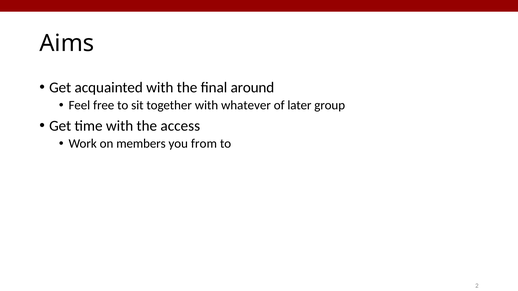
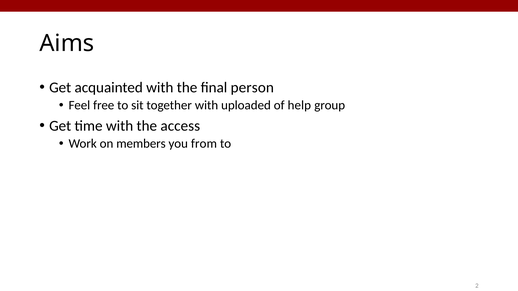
around: around -> person
whatever: whatever -> uploaded
later: later -> help
